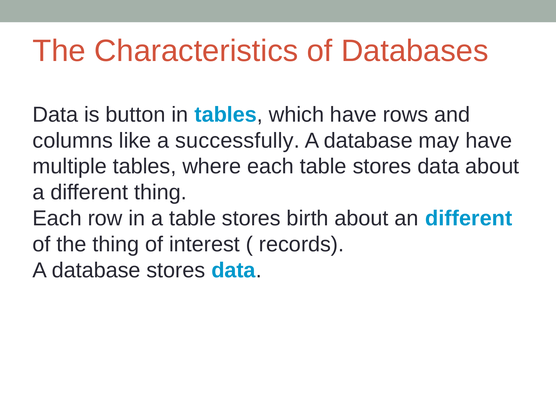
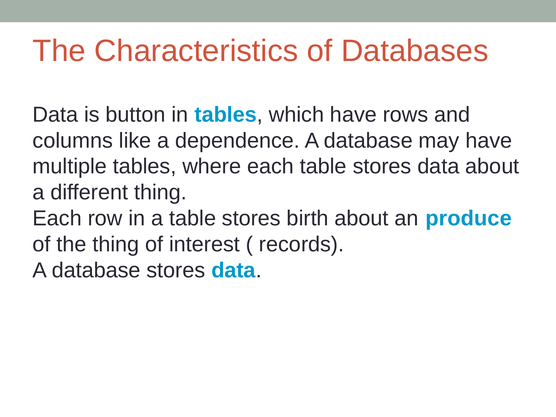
successfully: successfully -> dependence
an different: different -> produce
